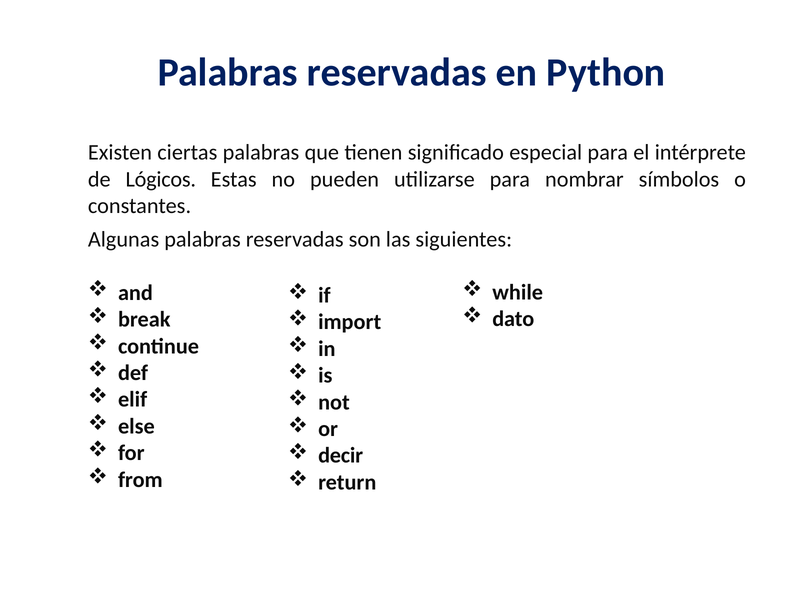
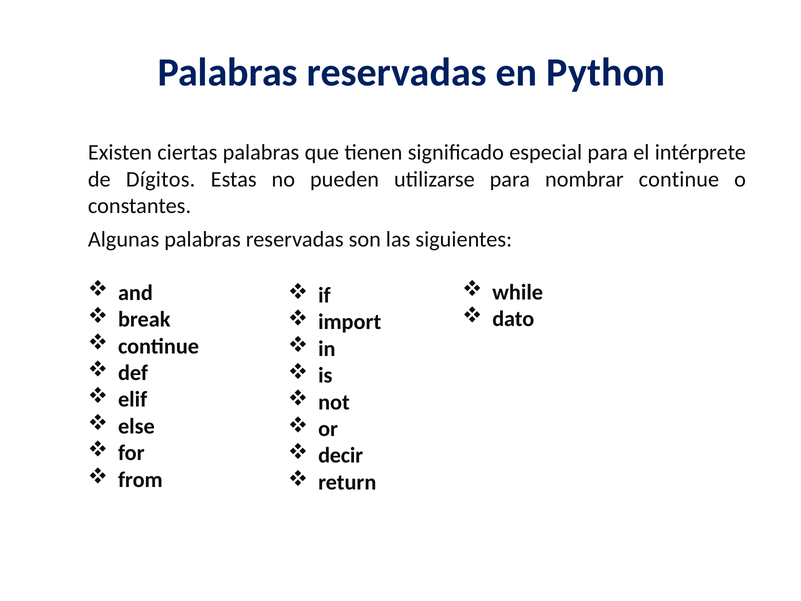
Lógicos: Lógicos -> Dígitos
nombrar símbolos: símbolos -> continue
